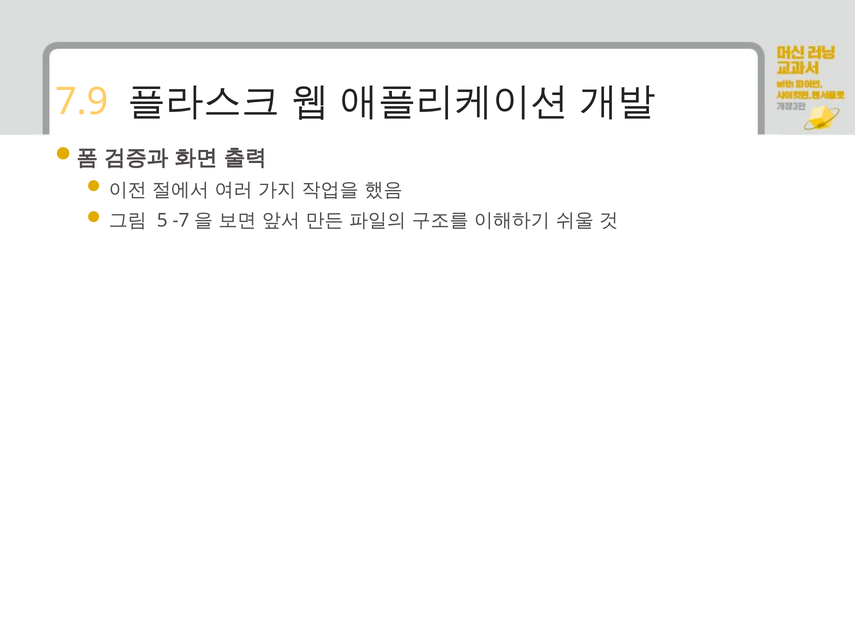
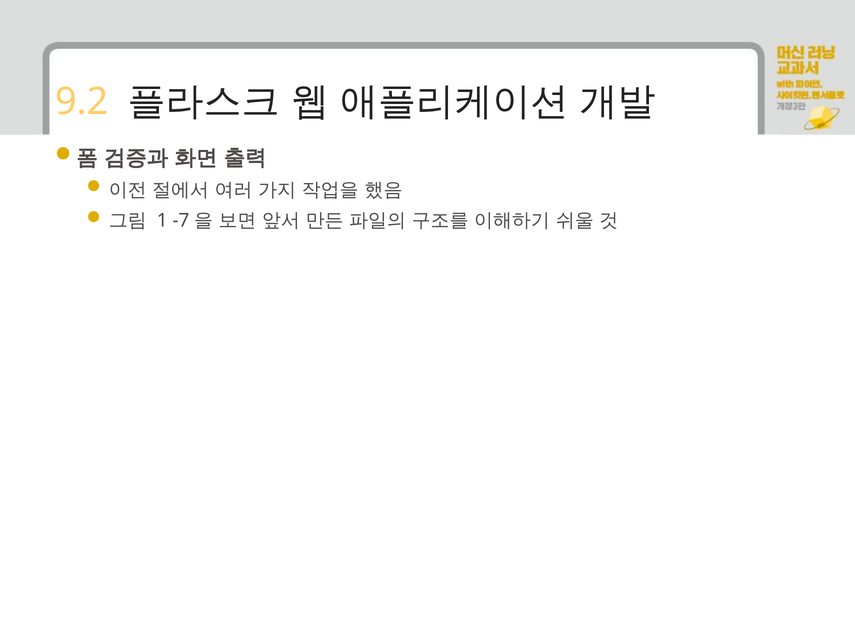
7.9: 7.9 -> 9.2
5: 5 -> 1
